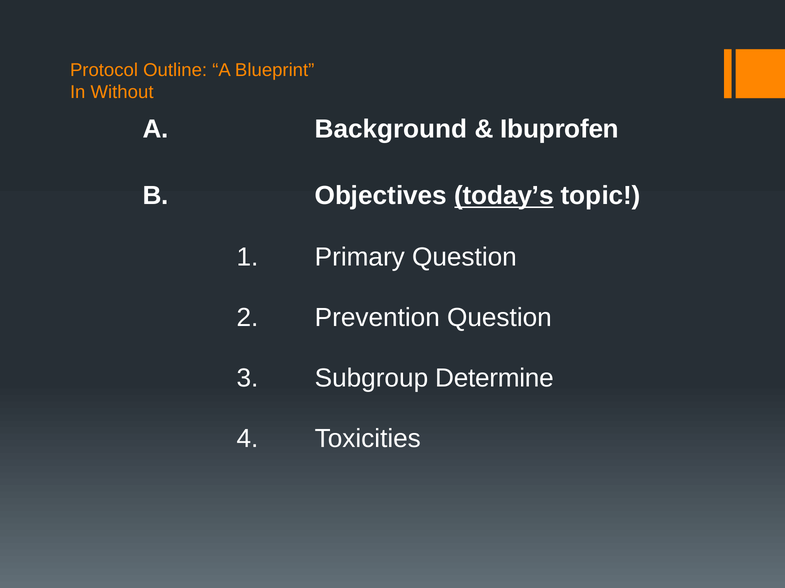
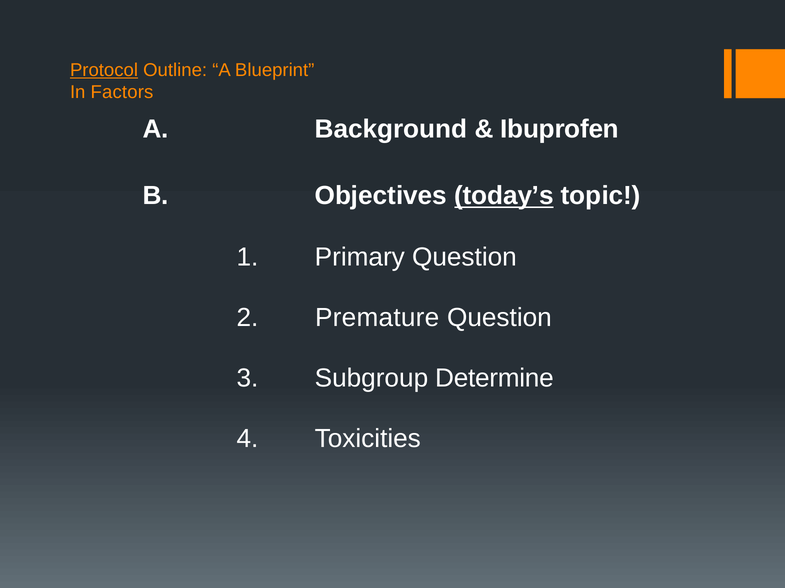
Protocol underline: none -> present
Without: Without -> Factors
Prevention: Prevention -> Premature
